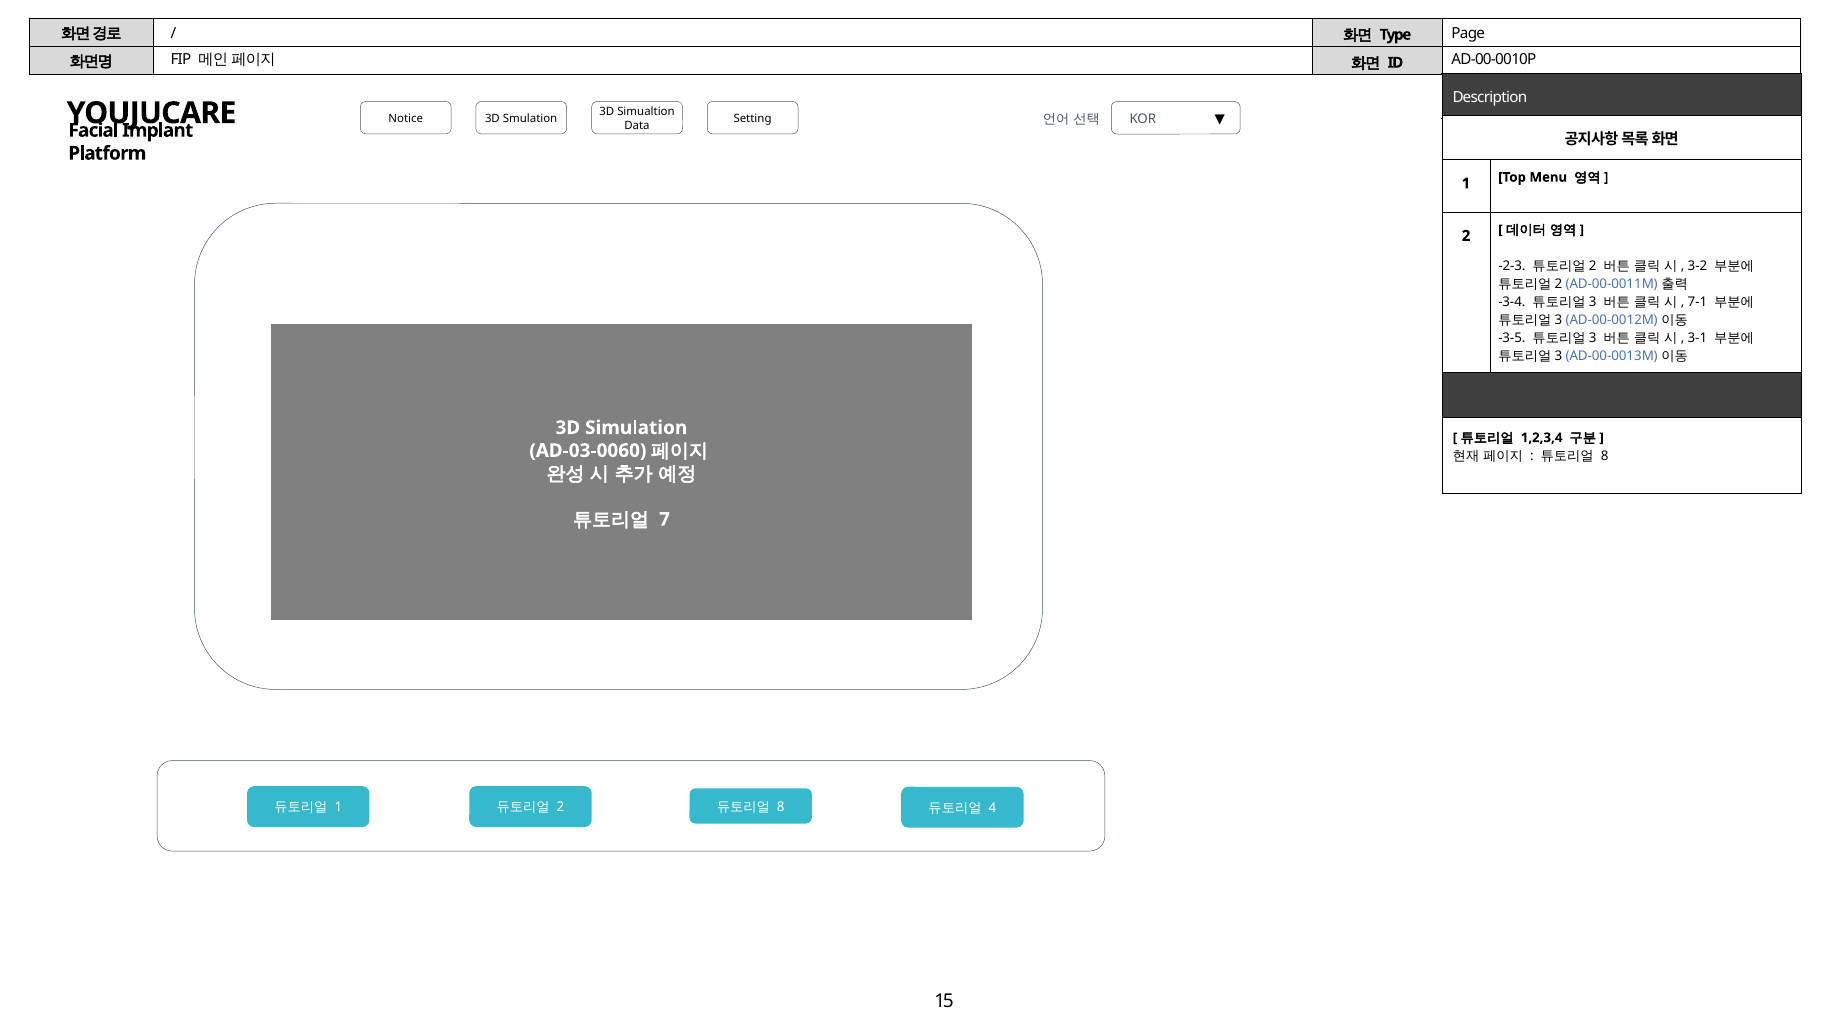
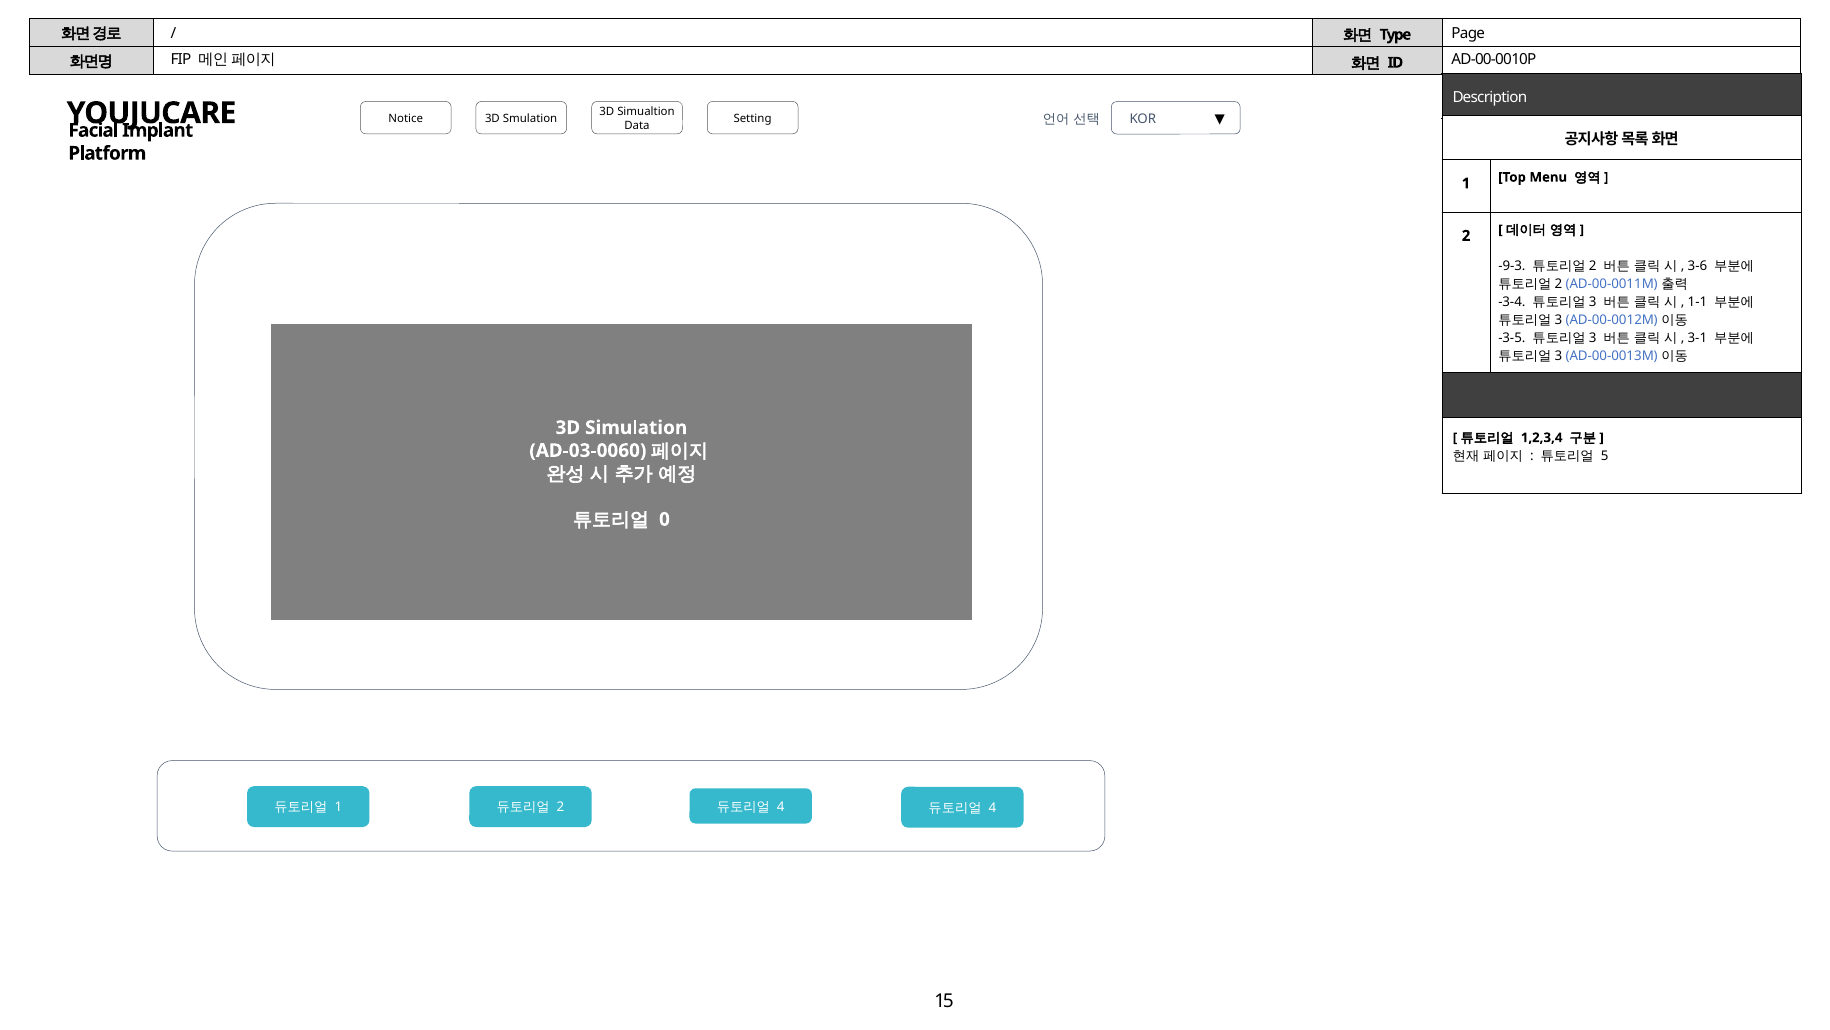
-2-3: -2-3 -> -9-3
3-2: 3-2 -> 3-6
7-1: 7-1 -> 1-1
8 at (1605, 455): 8 -> 5
7: 7 -> 0
8 at (781, 806): 8 -> 4
